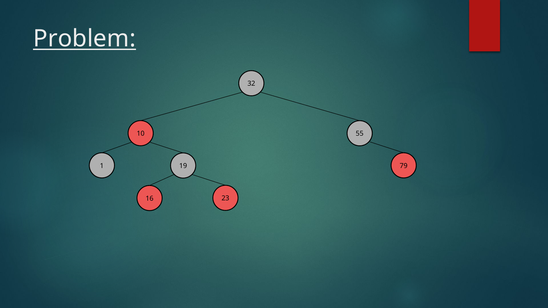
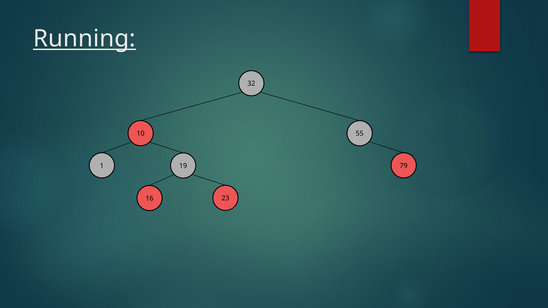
Problem: Problem -> Running
